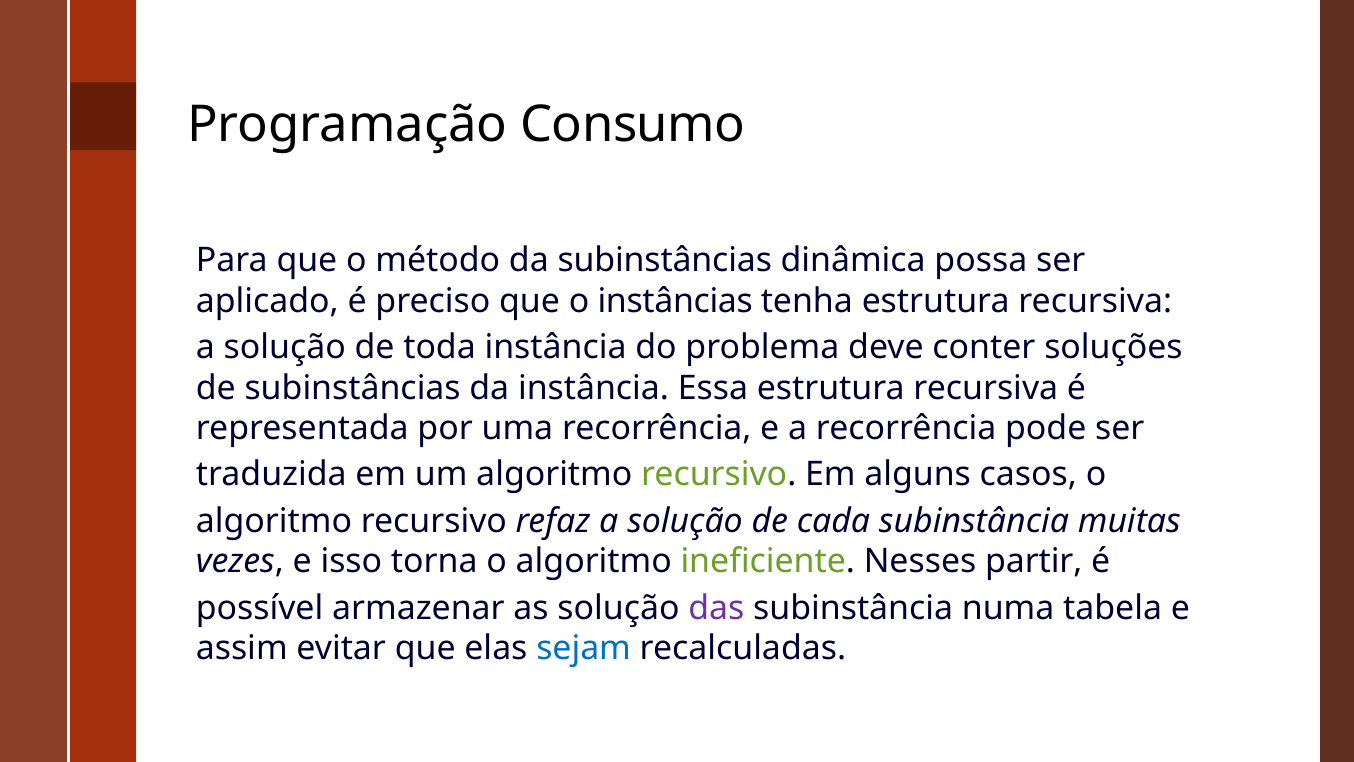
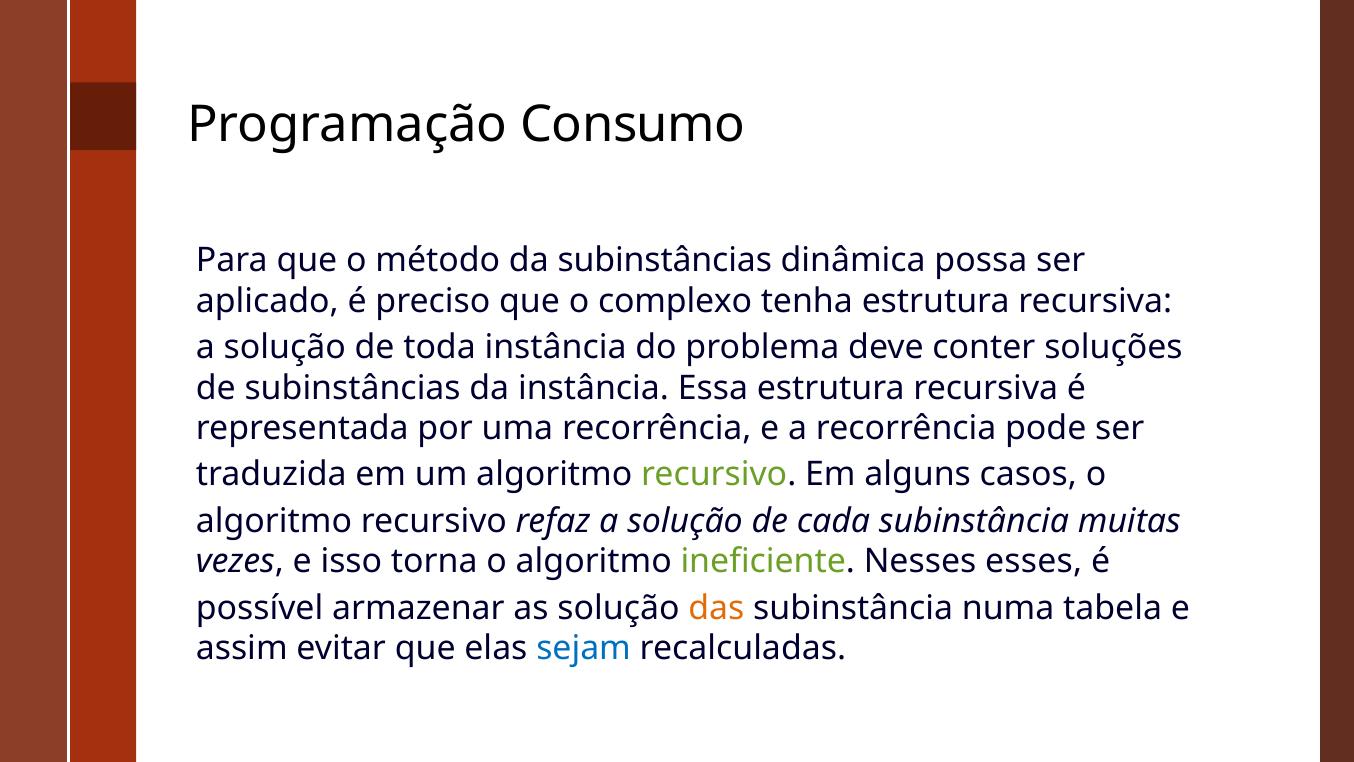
instâncias: instâncias -> complexo
partir: partir -> esses
das colour: purple -> orange
